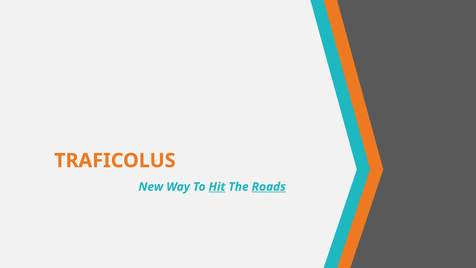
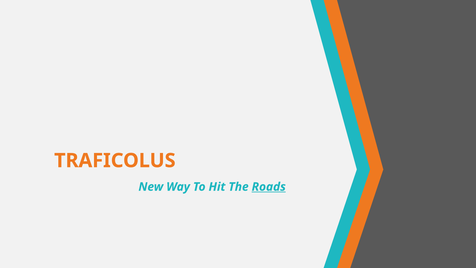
Hit underline: present -> none
